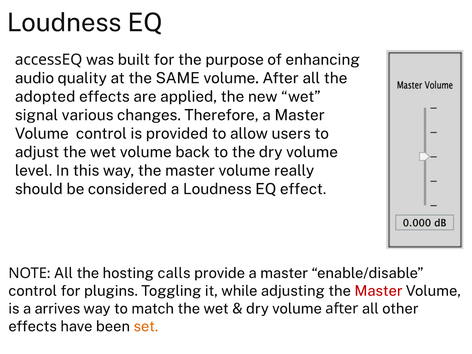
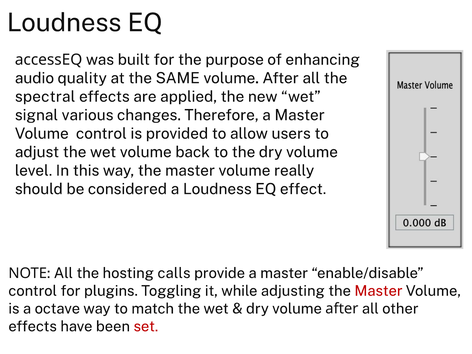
adopted: adopted -> spectral
arrives: arrives -> octave
set colour: orange -> red
